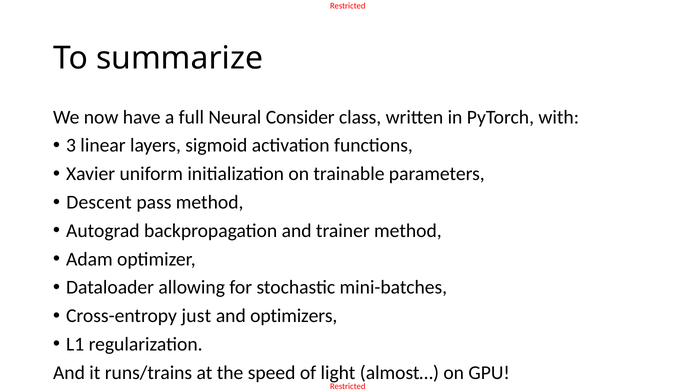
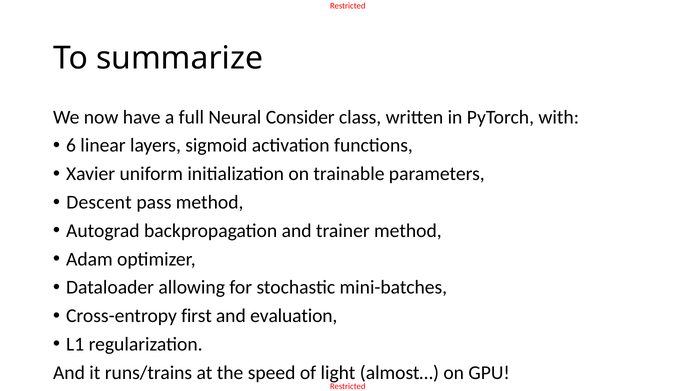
3: 3 -> 6
just: just -> first
optimizers: optimizers -> evaluation
